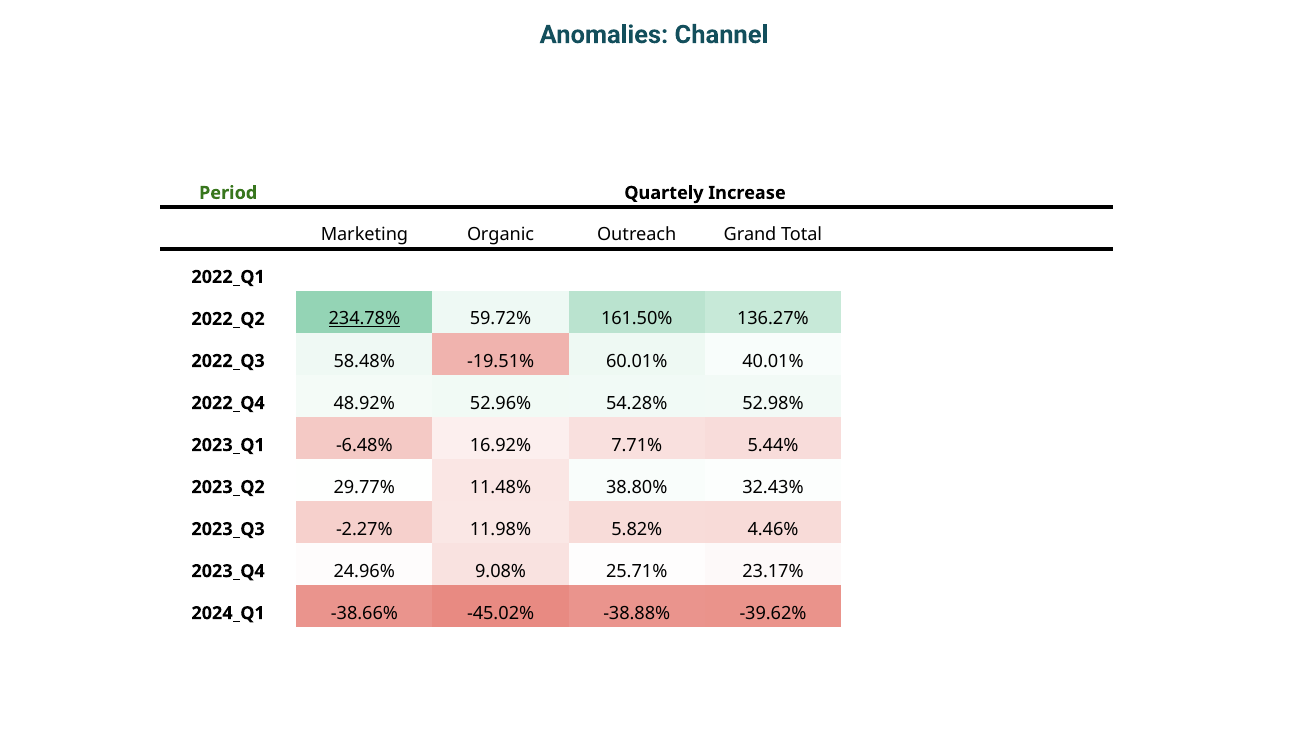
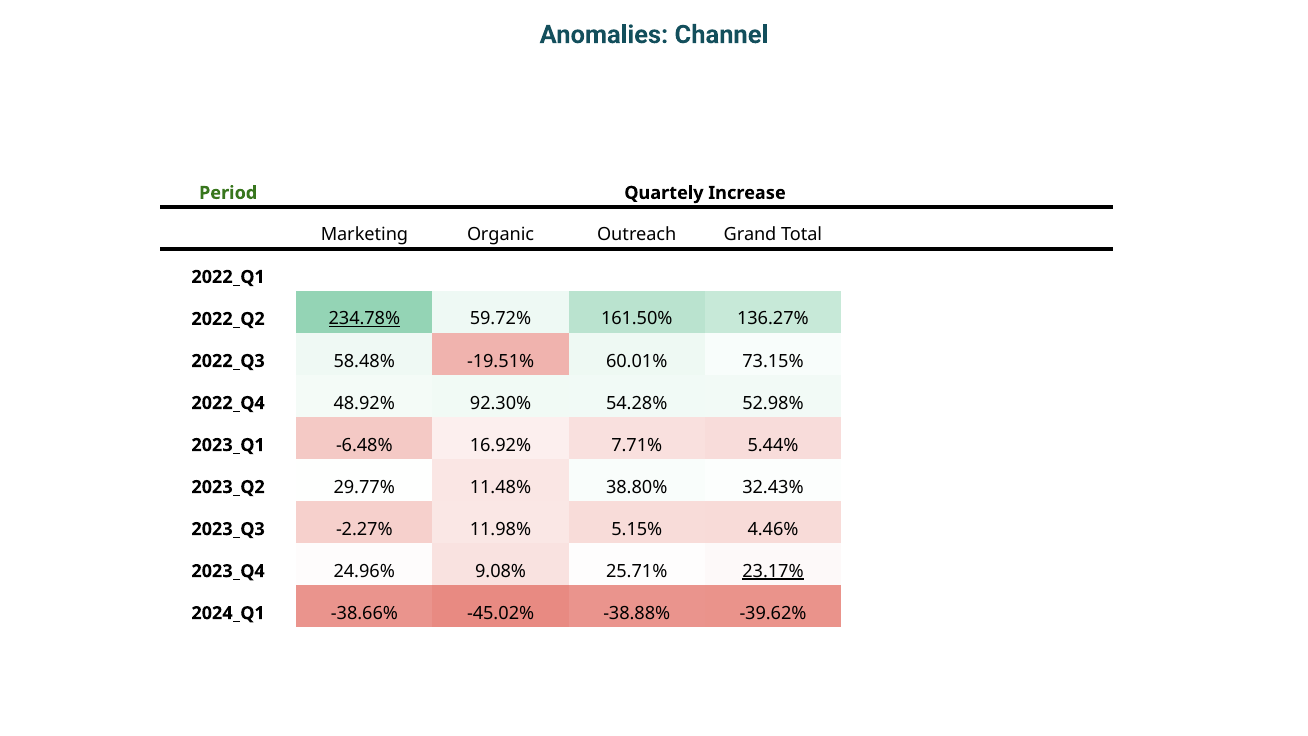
40.01%: 40.01% -> 73.15%
52.96%: 52.96% -> 92.30%
5.82%: 5.82% -> 5.15%
23.17% underline: none -> present
